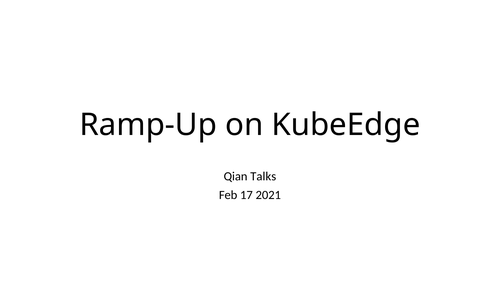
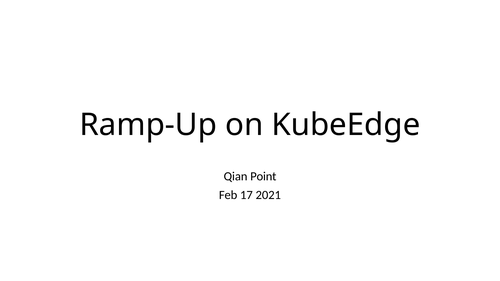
Talks: Talks -> Point
